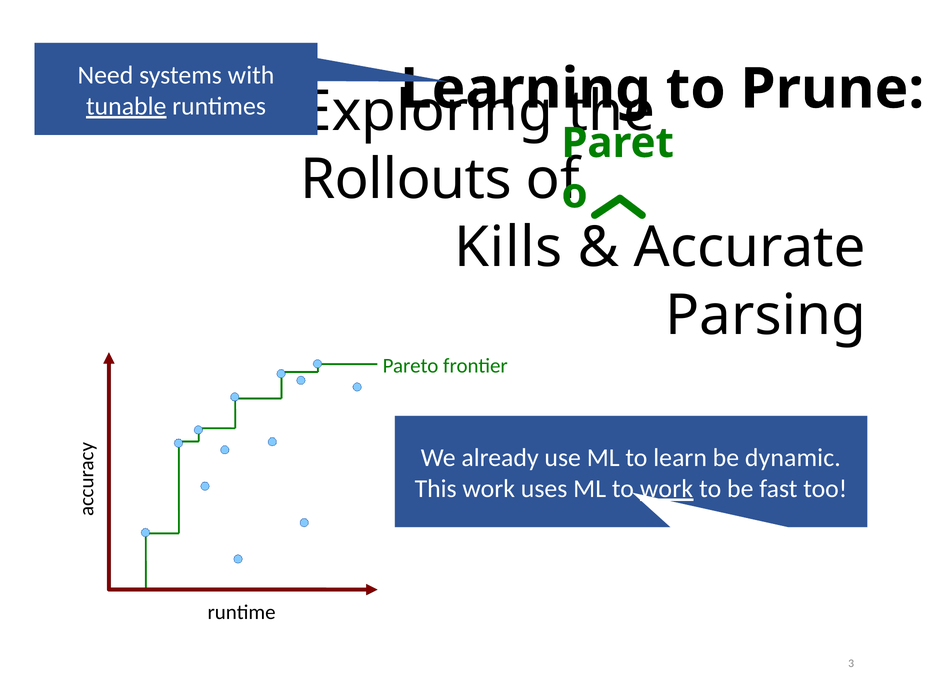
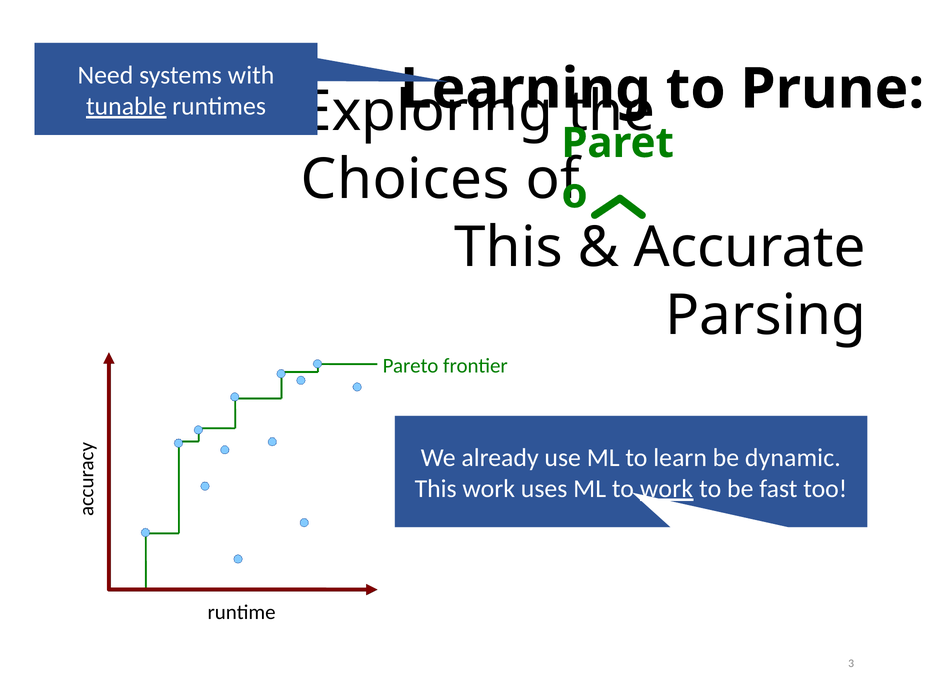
Rollouts: Rollouts -> Choices
Kills at (508, 248): Kills -> This
